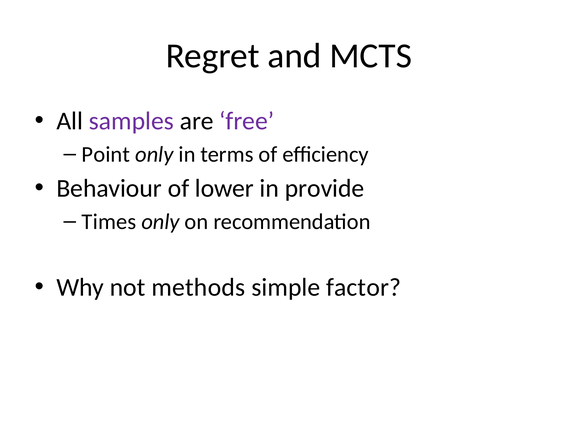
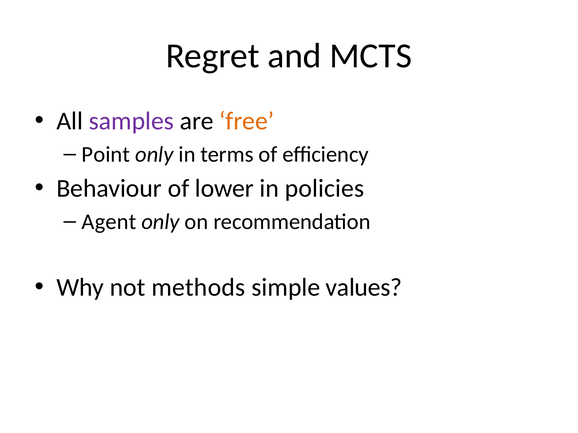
free colour: purple -> orange
provide: provide -> policies
Times: Times -> Agent
factor: factor -> values
